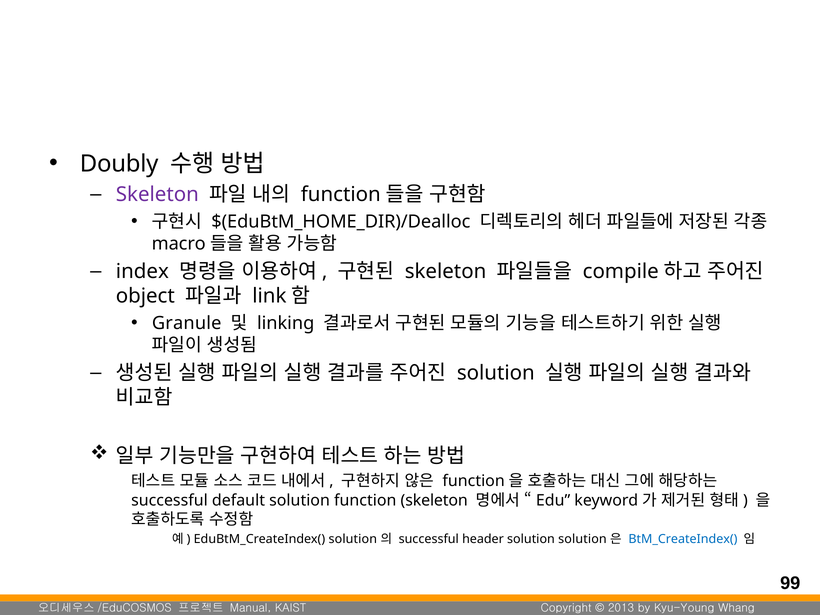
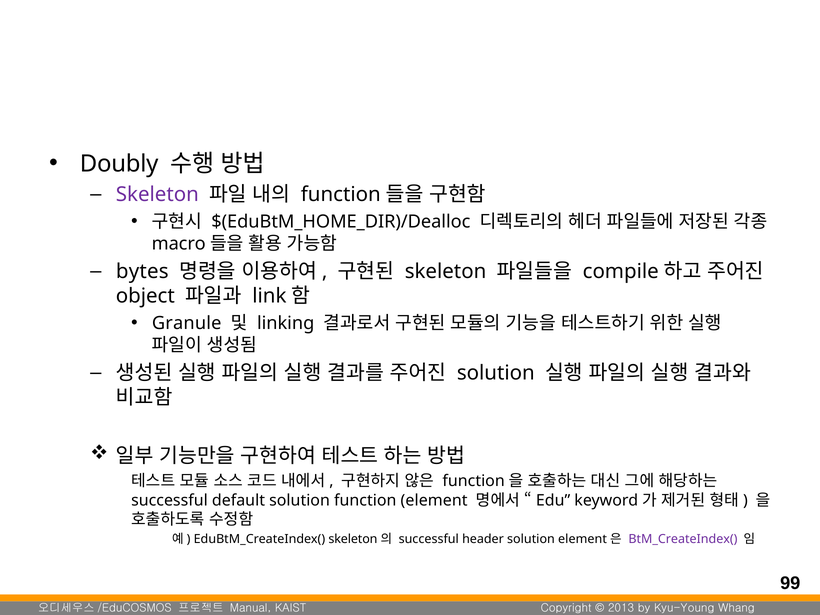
index: index -> bytes
function skeleton: skeleton -> element
EduBtM_CreateIndex( solution: solution -> skeleton
solution solution: solution -> element
BtM_CreateIndex( colour: blue -> purple
